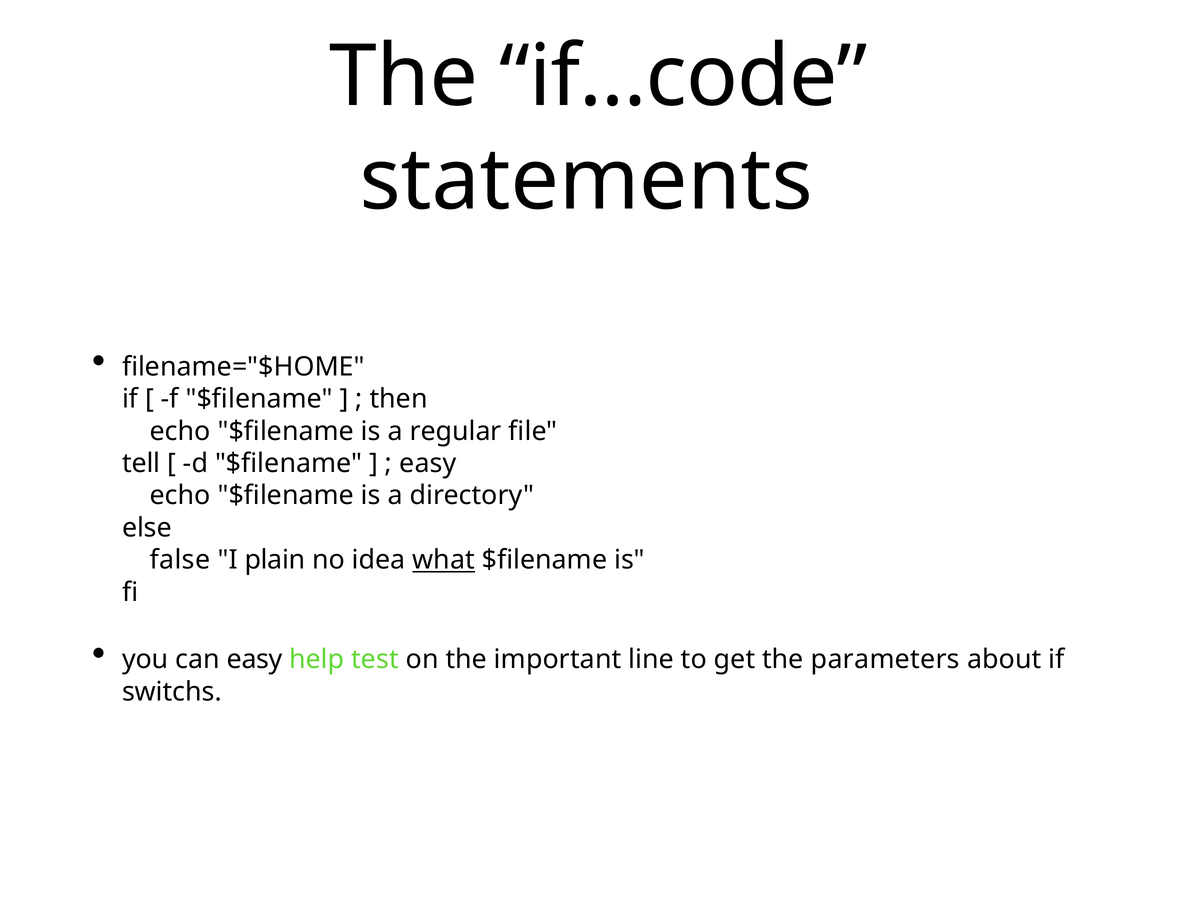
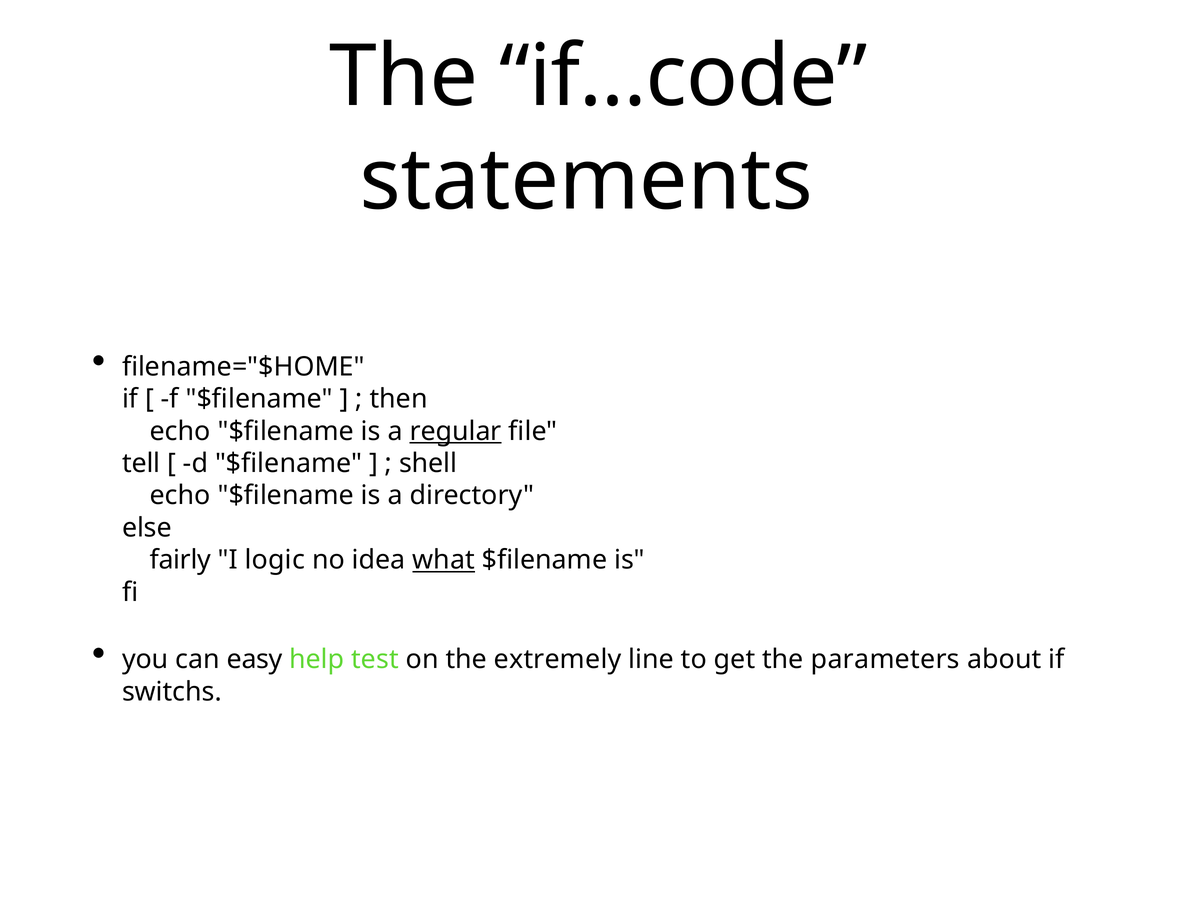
regular underline: none -> present
easy at (428, 463): easy -> shell
false: false -> fairly
plain: plain -> logic
important: important -> extremely
